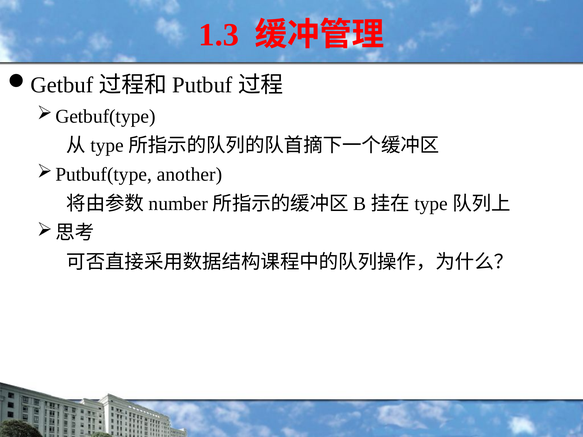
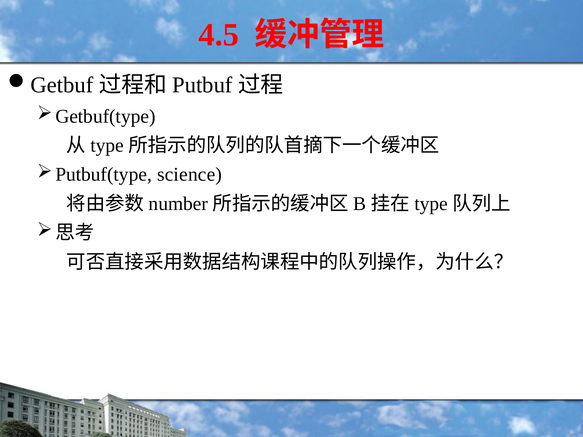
1.3: 1.3 -> 4.5
another: another -> science
